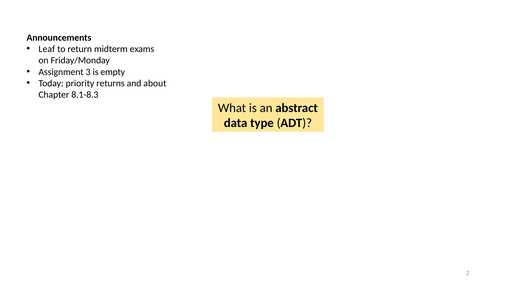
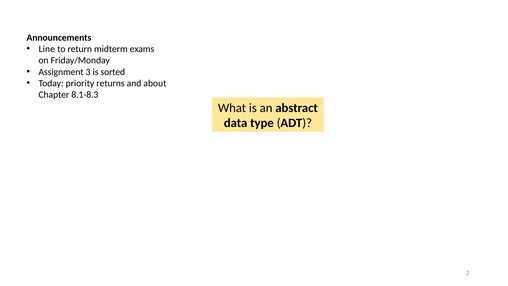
Leaf: Leaf -> Line
empty: empty -> sorted
